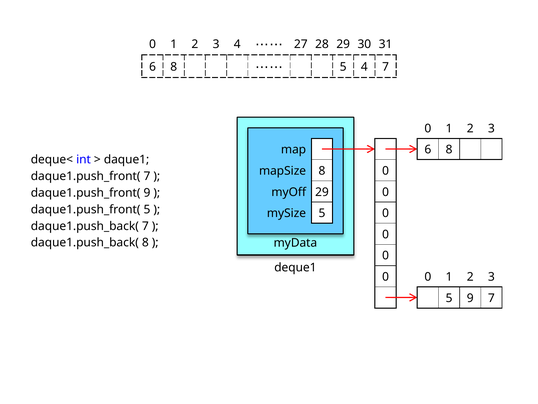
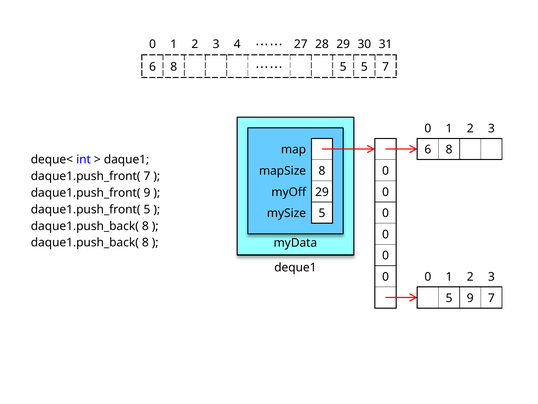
5 4: 4 -> 5
7 at (145, 226): 7 -> 8
